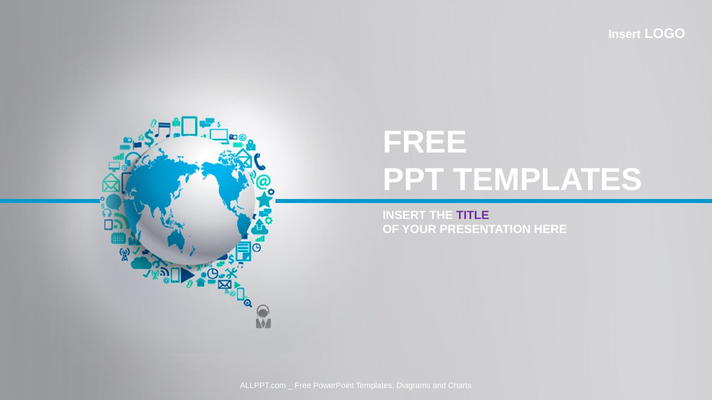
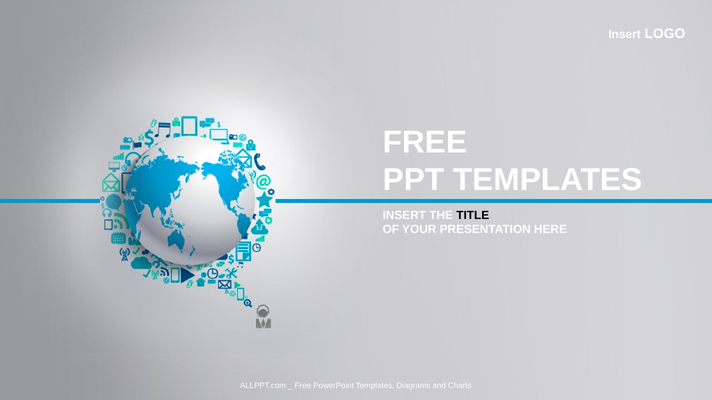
TITLE colour: purple -> black
